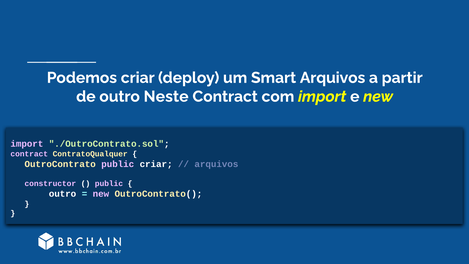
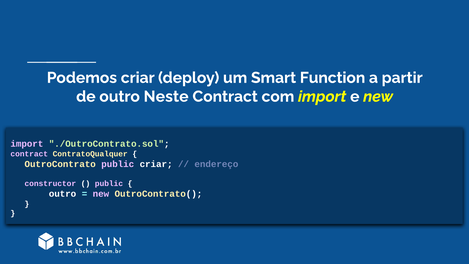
Smart Arquivos: Arquivos -> Function
arquivos at (216, 164): arquivos -> endereço
